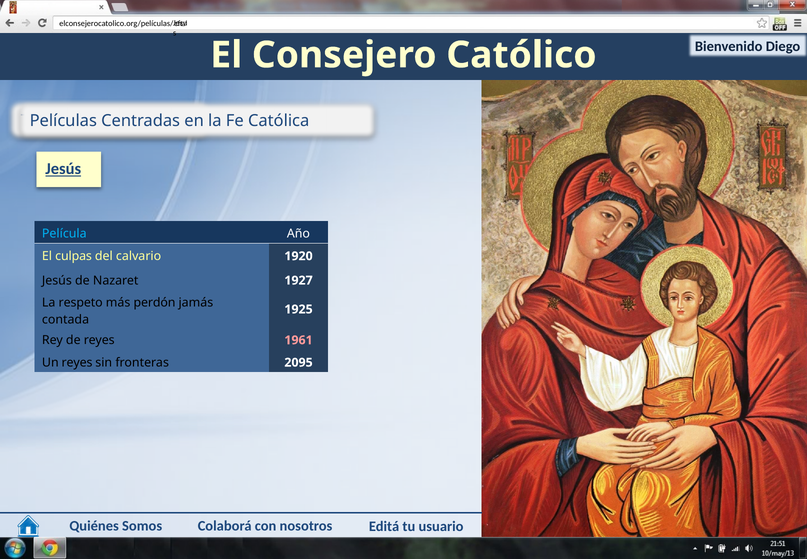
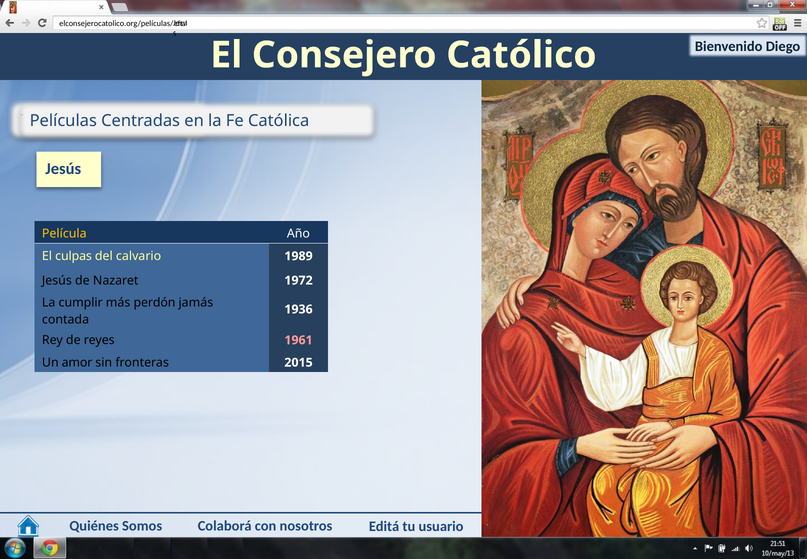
Jesús at (63, 169) underline: present -> none
Película at (64, 234) colour: light blue -> yellow
1920: 1920 -> 1989
1927: 1927 -> 1972
respeto: respeto -> cumplir
1925: 1925 -> 1936
Un reyes: reyes -> amor
2095: 2095 -> 2015
